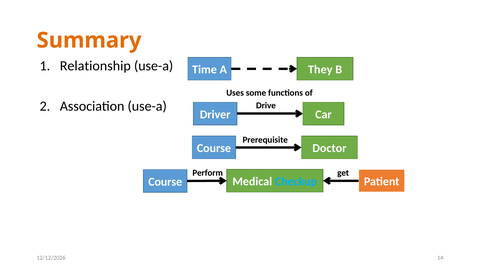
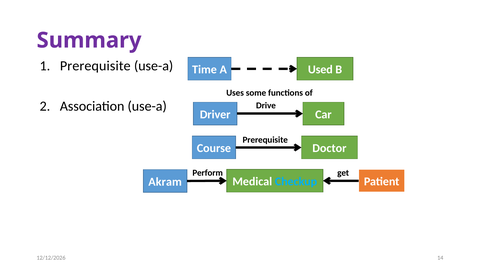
Summary colour: orange -> purple
Relationship at (95, 66): Relationship -> Prerequisite
They: They -> Used
Course at (165, 182): Course -> Akram
